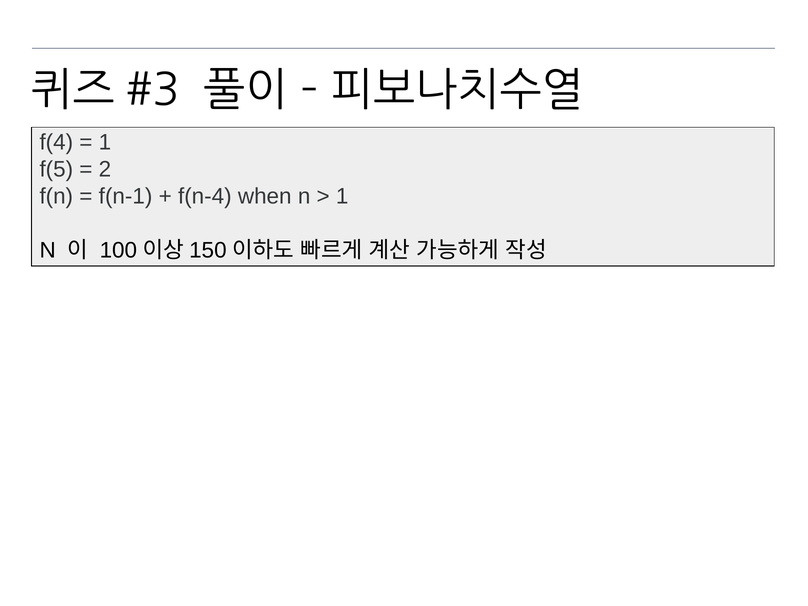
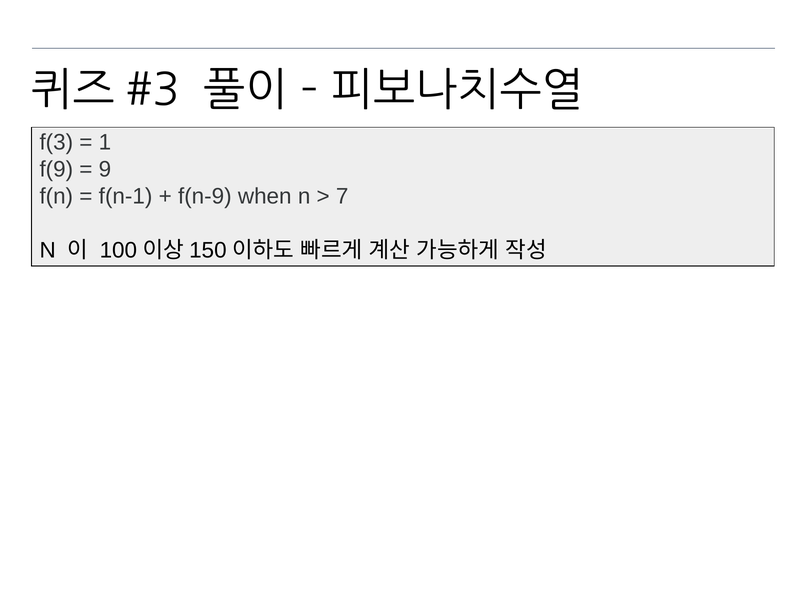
f(4: f(4 -> f(3
f(5: f(5 -> f(9
2: 2 -> 9
f(n-4: f(n-4 -> f(n-9
1 at (342, 196): 1 -> 7
